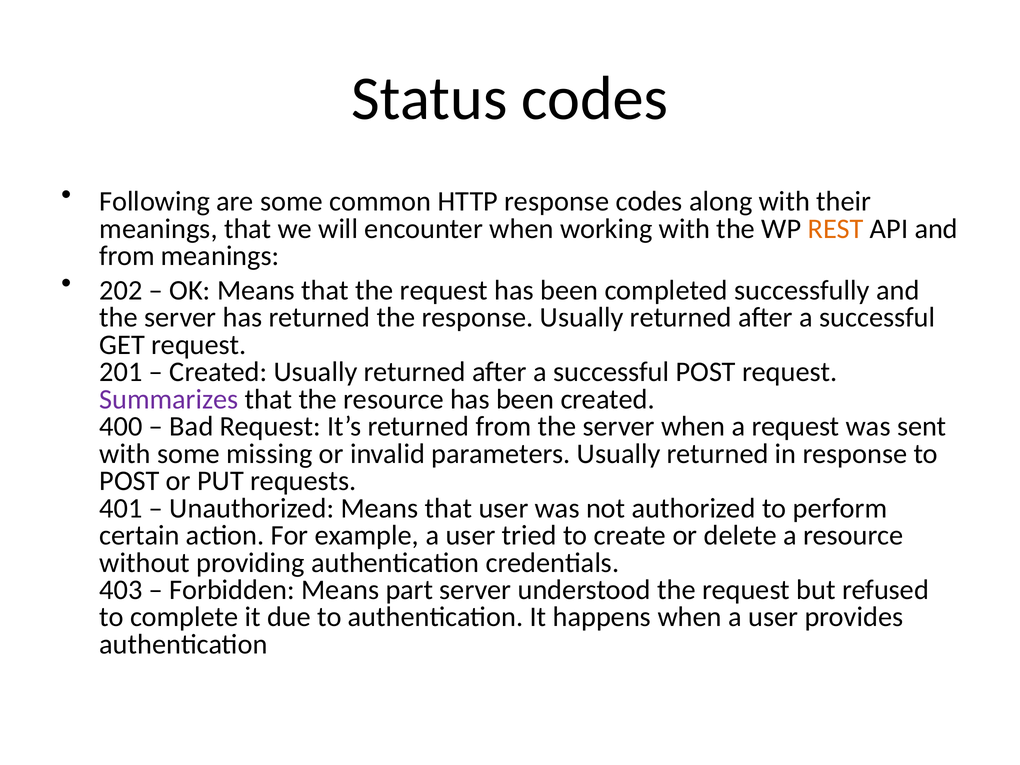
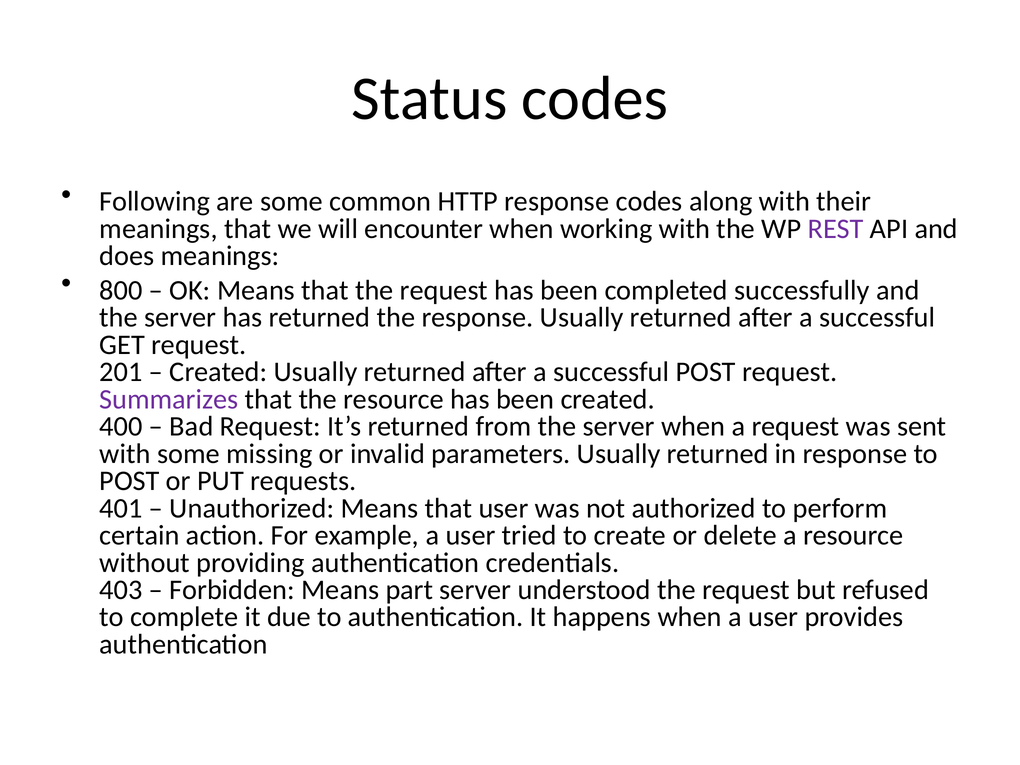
REST colour: orange -> purple
from at (127, 256): from -> does
202: 202 -> 800
